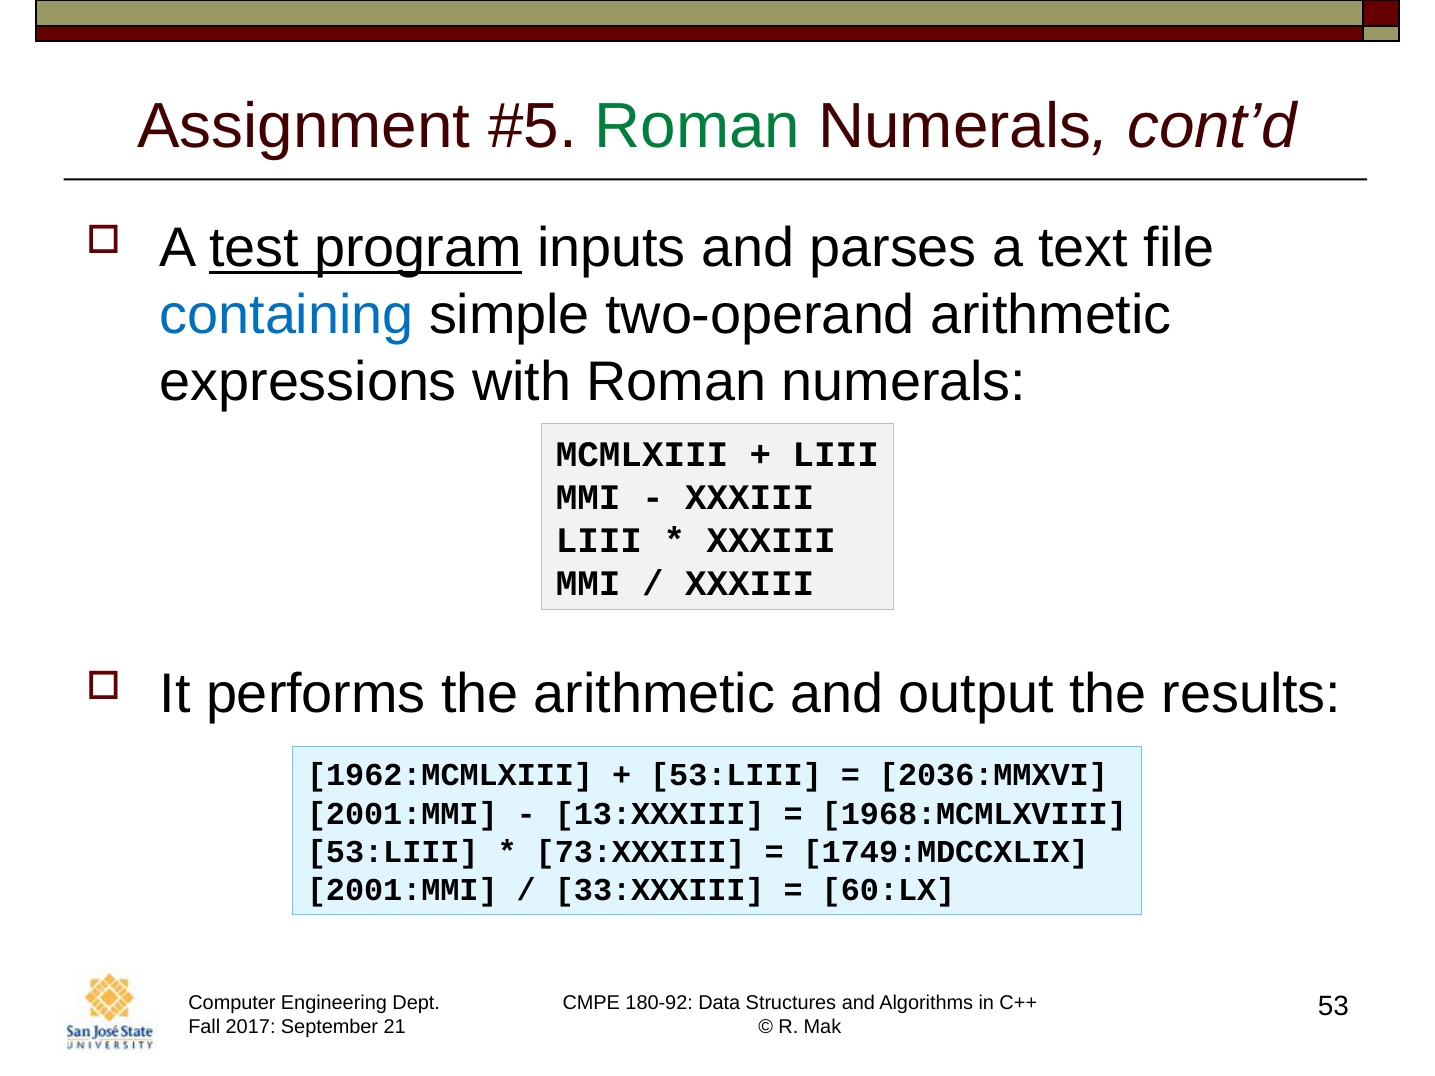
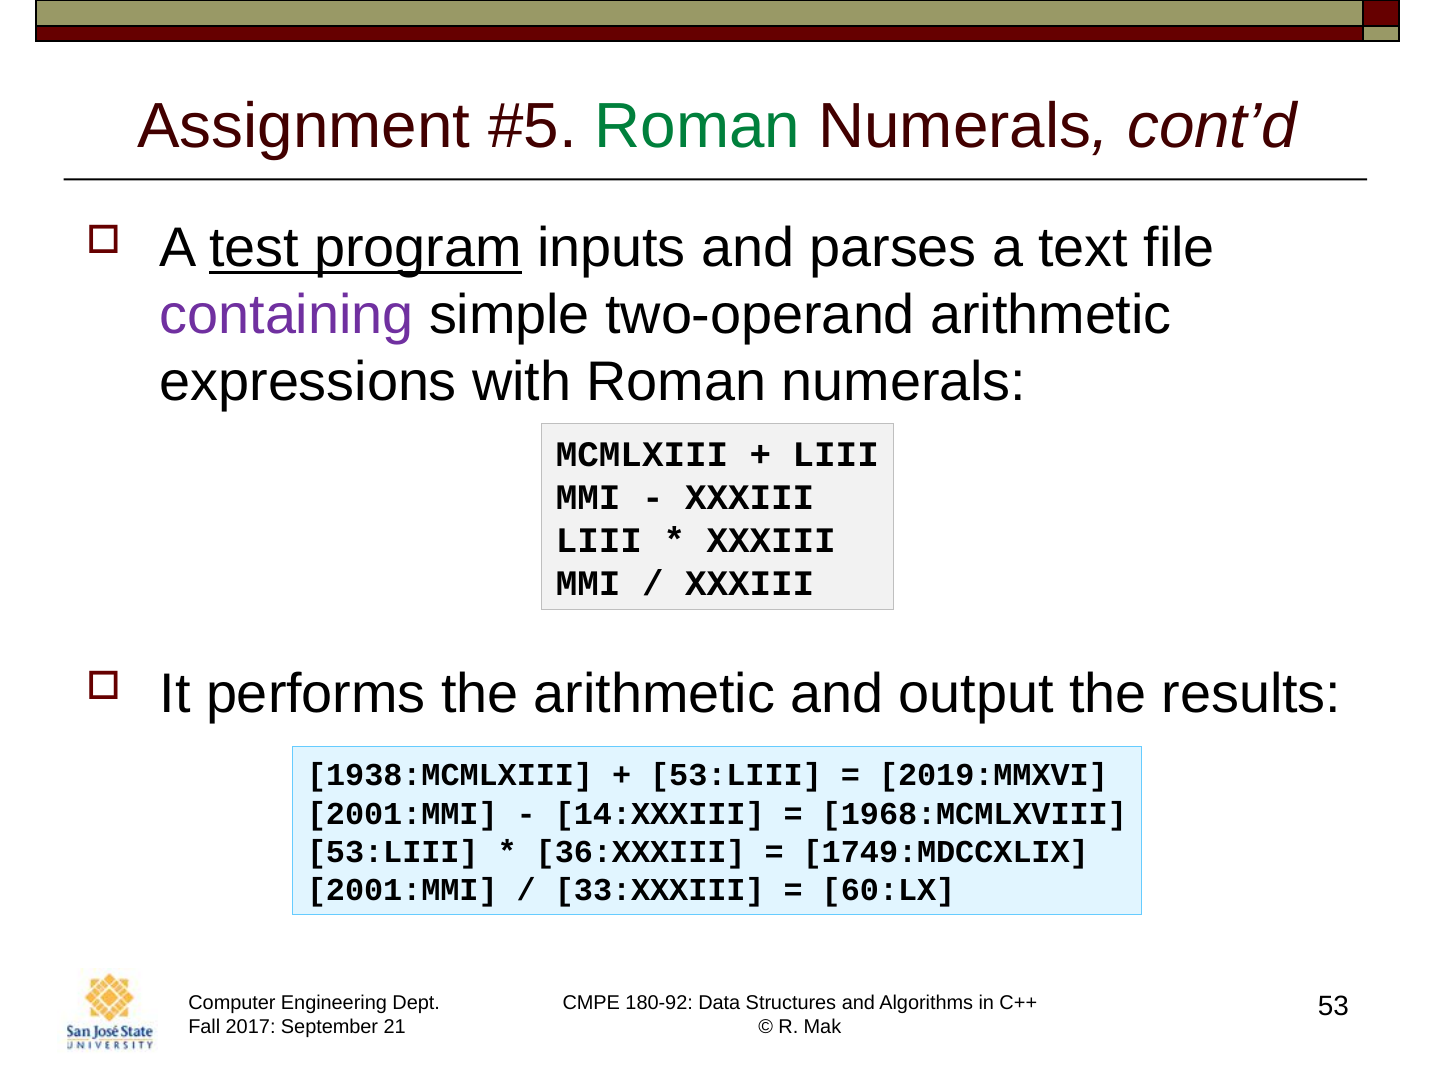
containing colour: blue -> purple
1962:MCMLXIII: 1962:MCMLXIII -> 1938:MCMLXIII
2036:MMXVI: 2036:MMXVI -> 2019:MMXVI
13:XXXIII: 13:XXXIII -> 14:XXXIII
73:XXXIII: 73:XXXIII -> 36:XXXIII
